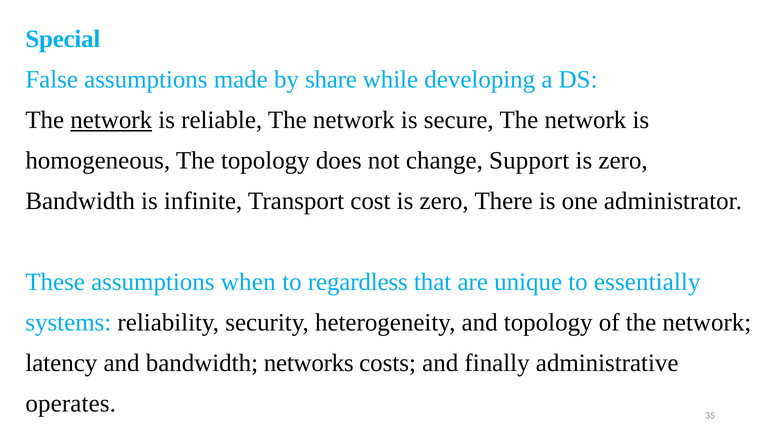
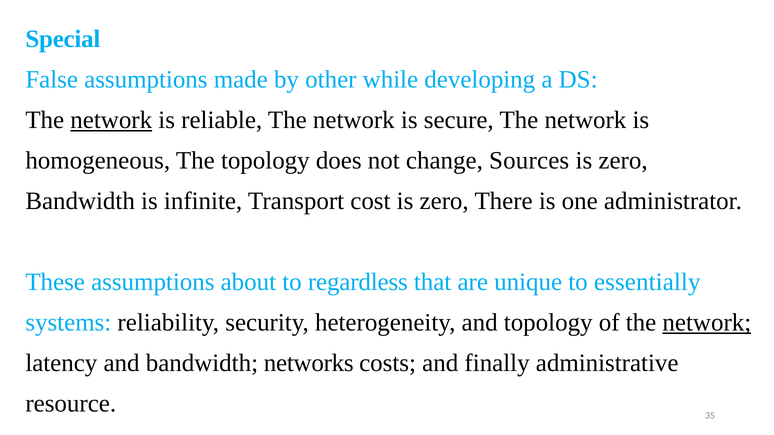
share: share -> other
Support: Support -> Sources
when: when -> about
network at (707, 323) underline: none -> present
operates: operates -> resource
